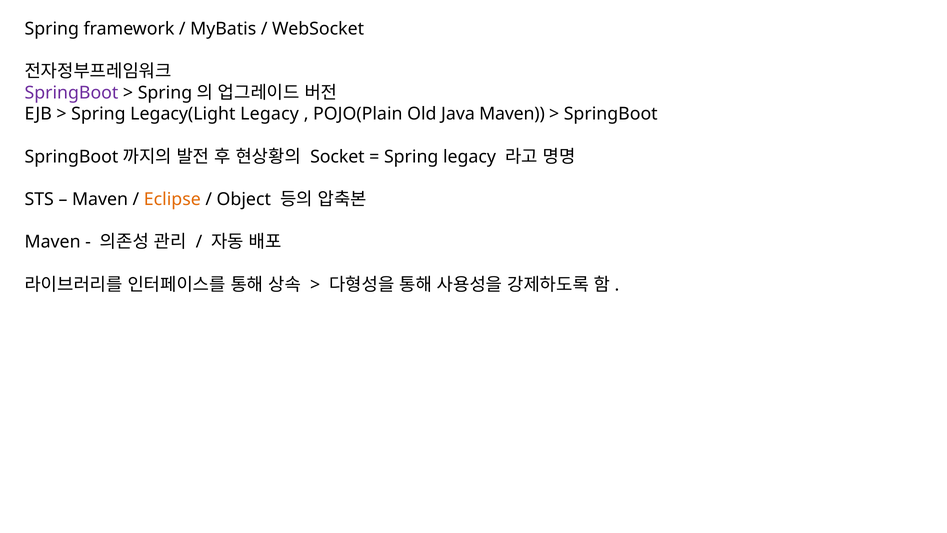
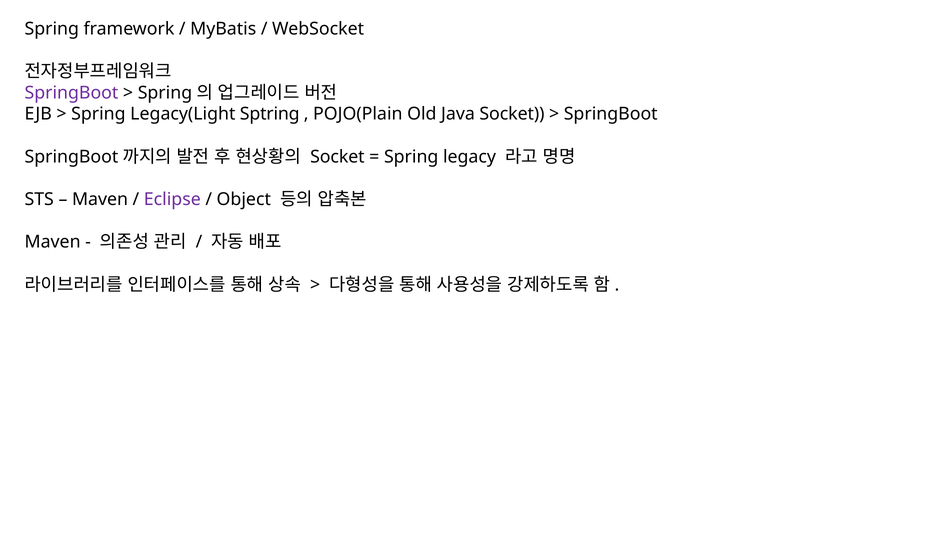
Legacy(Light Legacy: Legacy -> Sptring
Java Maven: Maven -> Socket
Eclipse colour: orange -> purple
